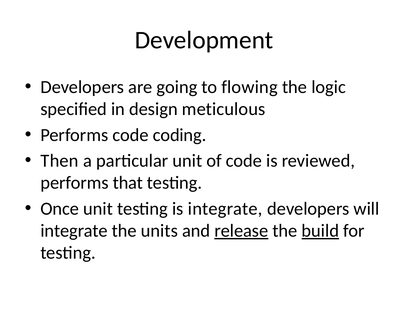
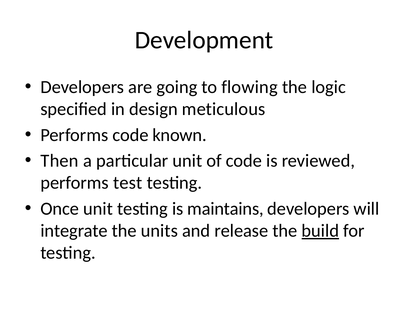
coding: coding -> known
that: that -> test
is integrate: integrate -> maintains
release underline: present -> none
